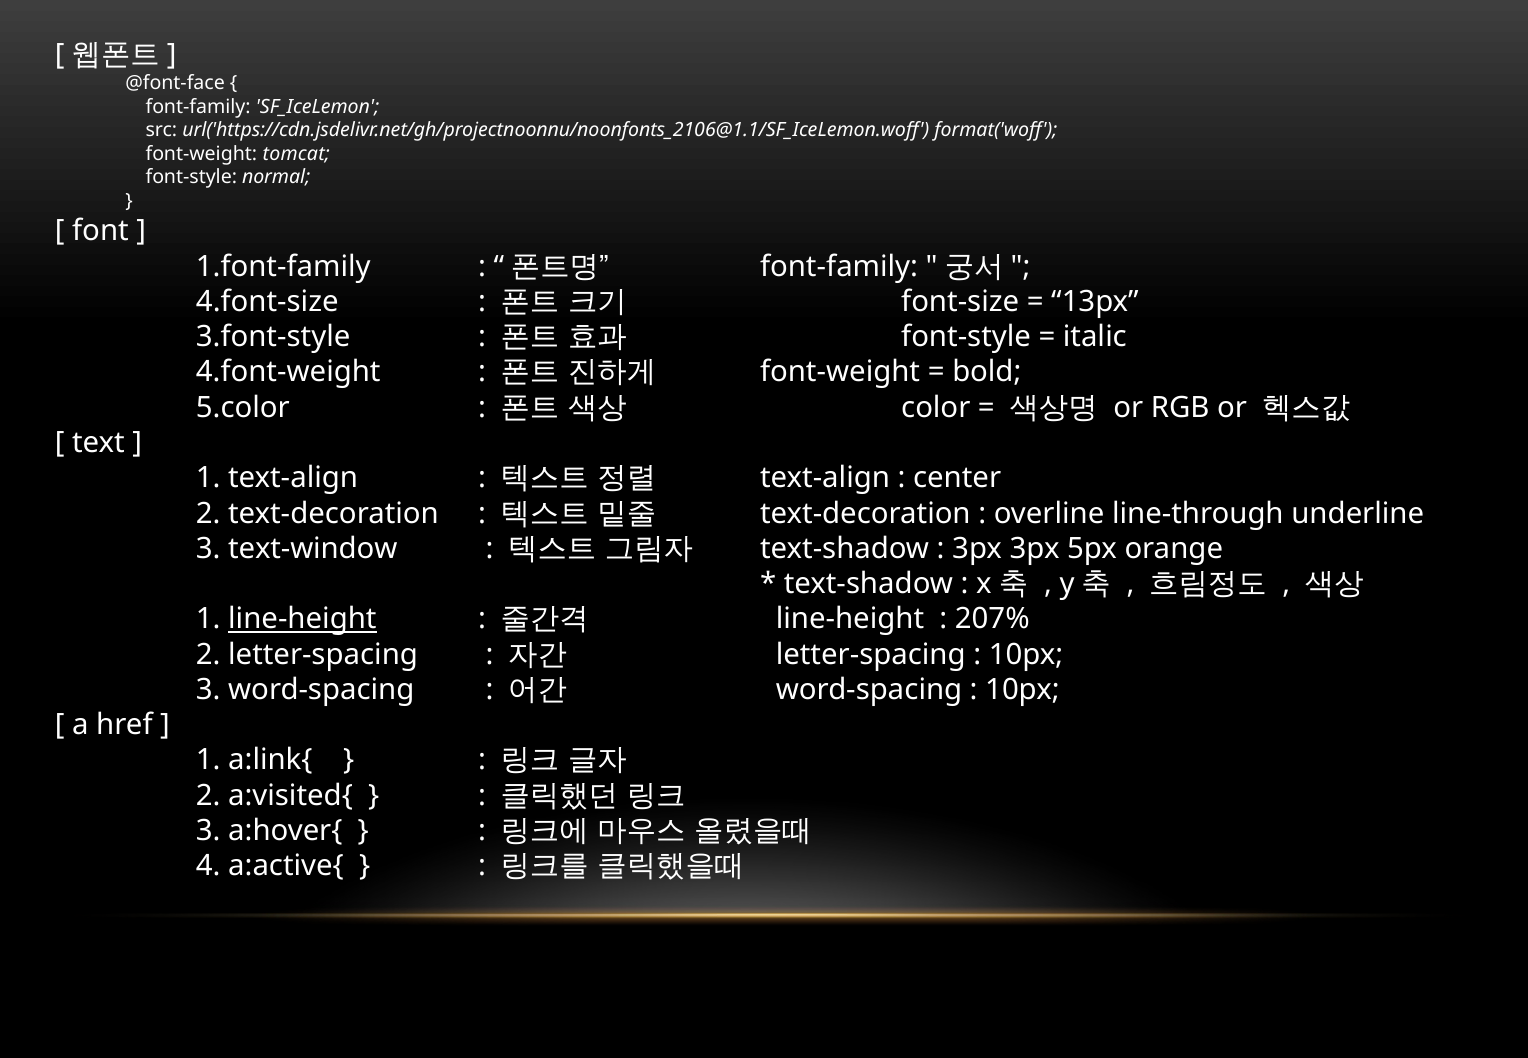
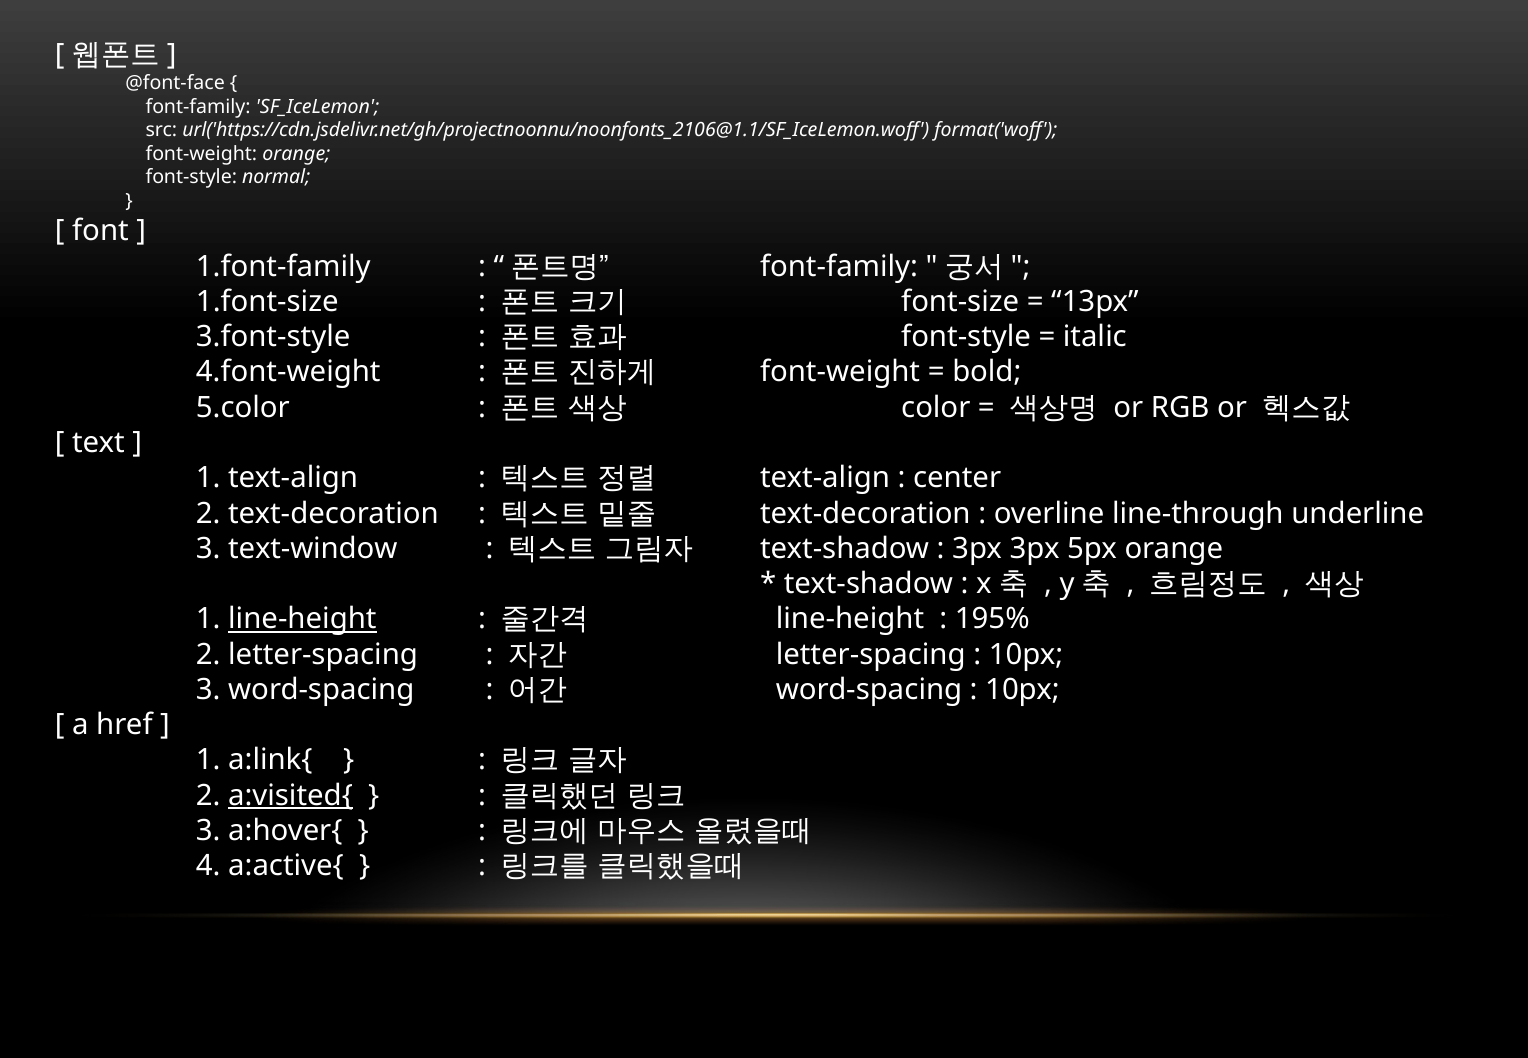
font-weight tomcat: tomcat -> orange
4.font-size: 4.font-size -> 1.font-size
207%: 207% -> 195%
a:visited{ underline: none -> present
